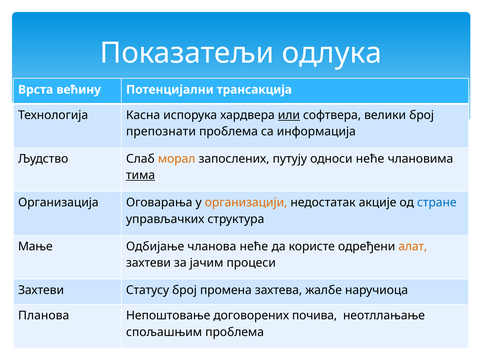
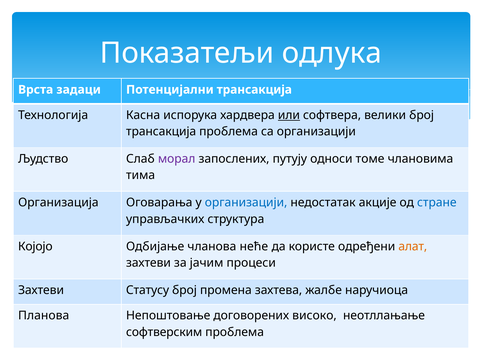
већину: већину -> задаци
препознати at (161, 131): препознати -> трансакција
са информација: информација -> организацији
морал colour: orange -> purple
односи неће: неће -> томе
тима underline: present -> none
организацији at (246, 202) colour: orange -> blue
Мање: Мање -> Којојо
почива: почива -> високо
спољашњим: спољашњим -> софтверским
